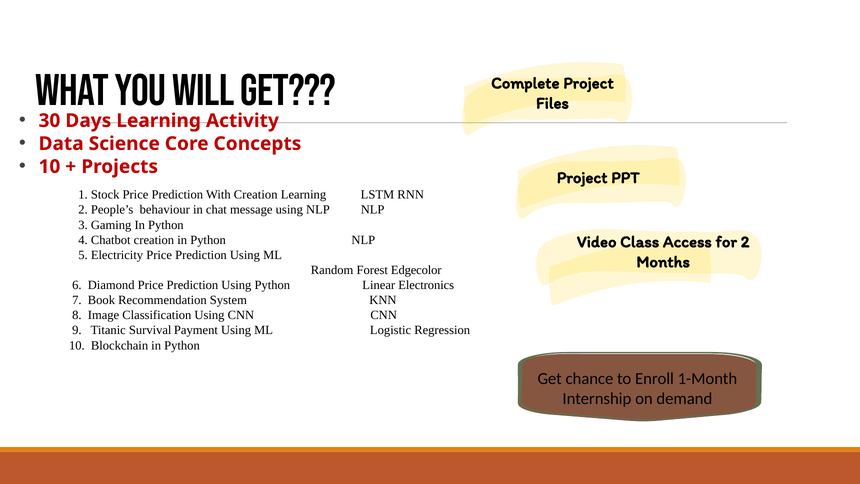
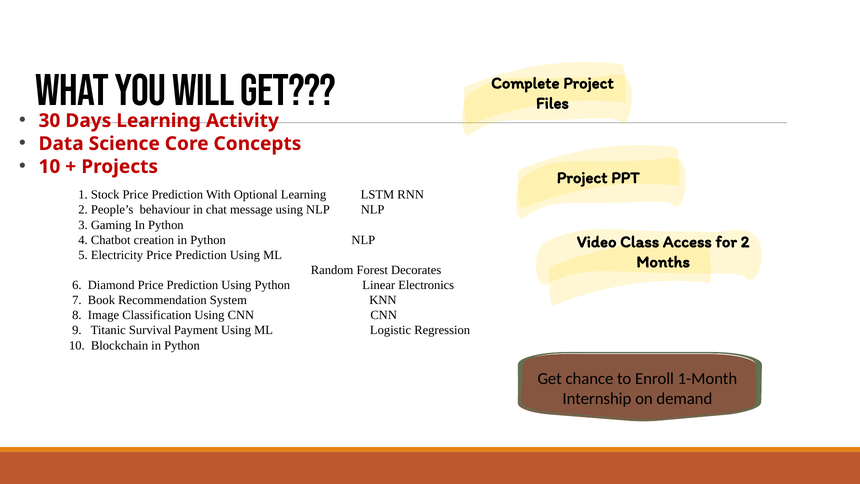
With Creation: Creation -> Optional
Edgecolor: Edgecolor -> Decorates
